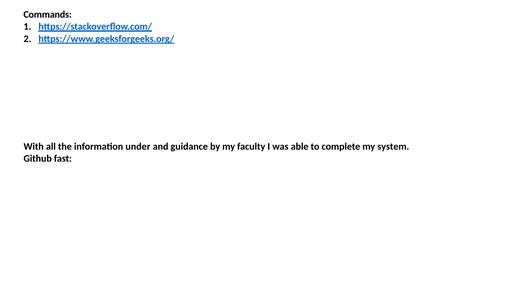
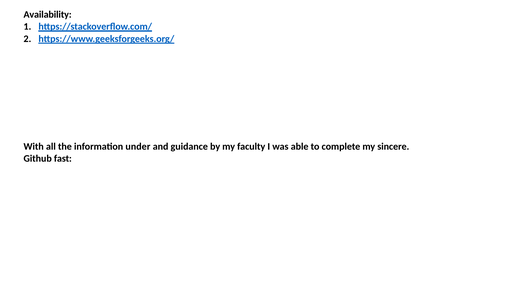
Commands: Commands -> Availability
system: system -> sincere
